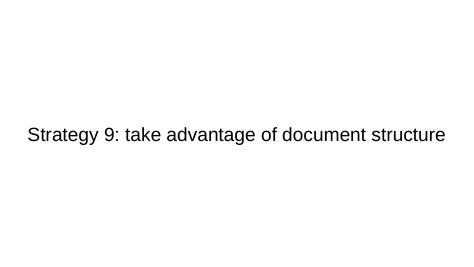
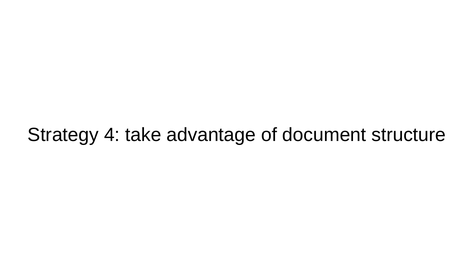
9: 9 -> 4
